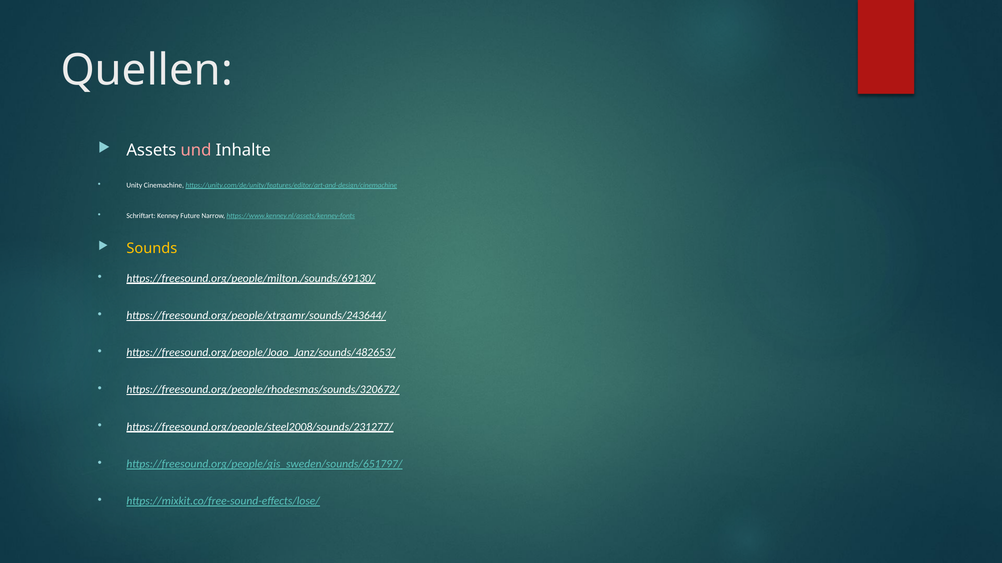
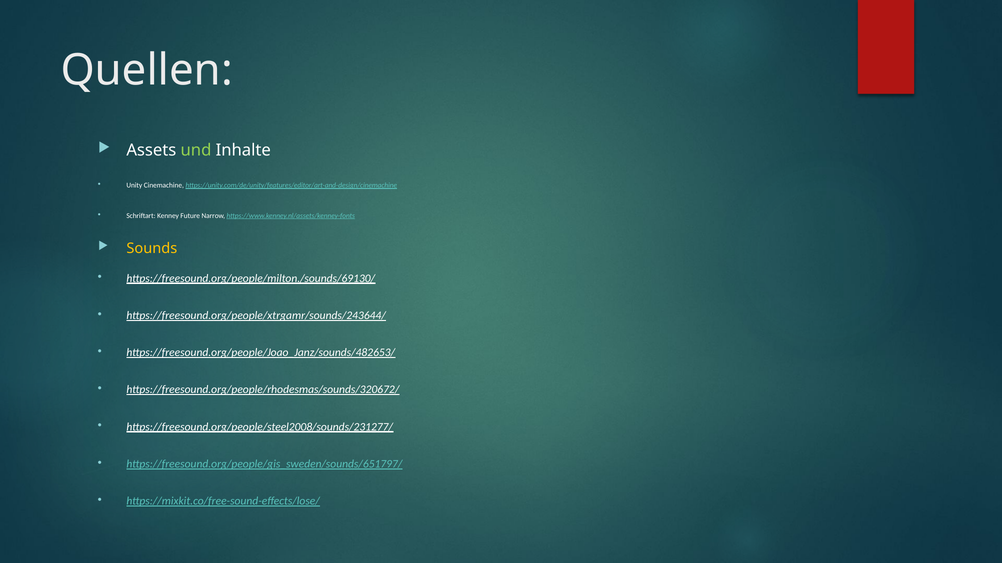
und colour: pink -> light green
